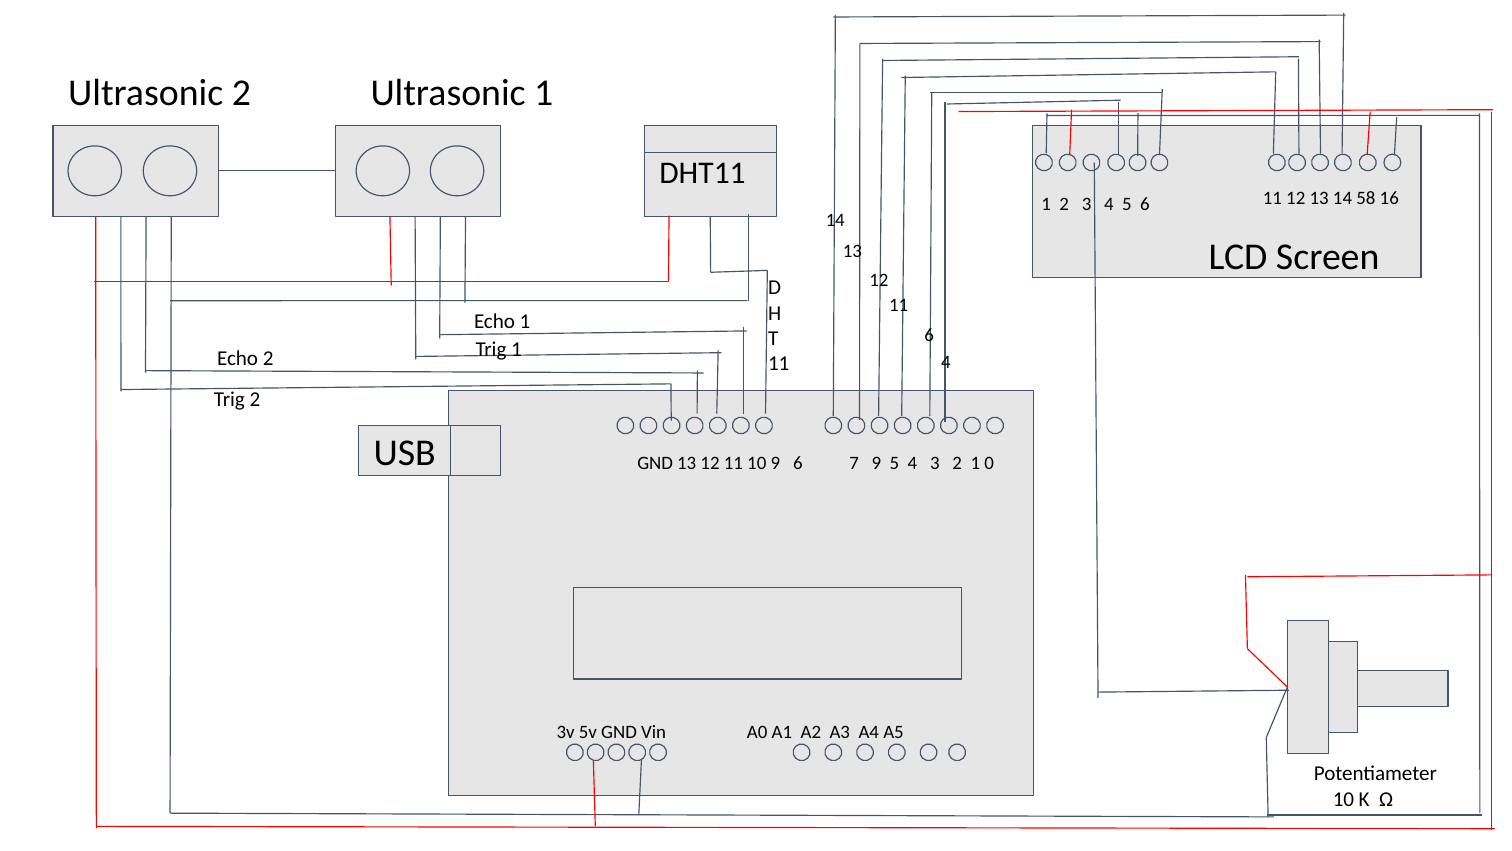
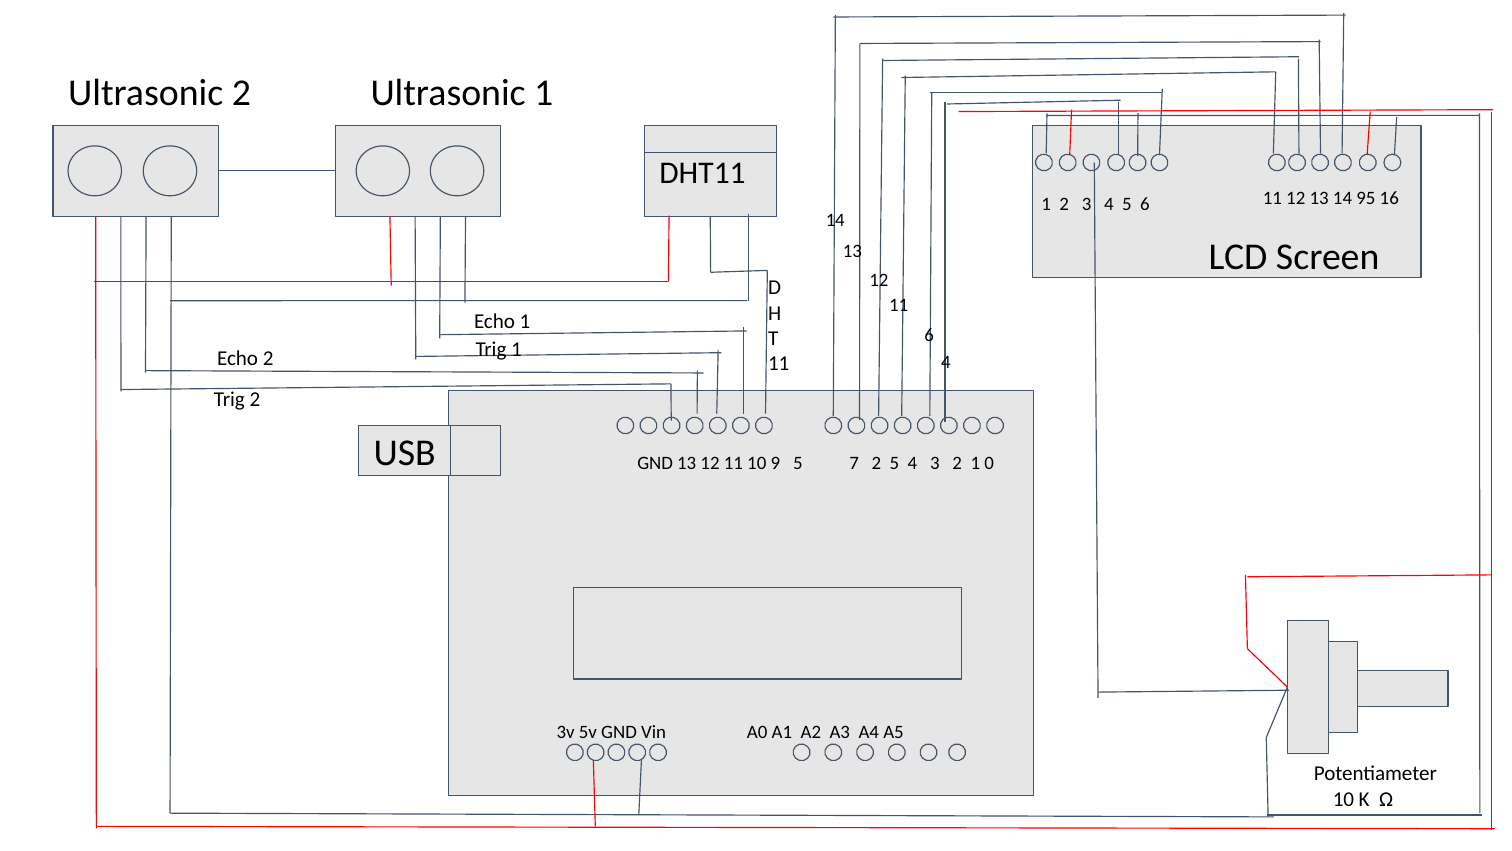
58: 58 -> 95
9 6: 6 -> 5
7 9: 9 -> 2
